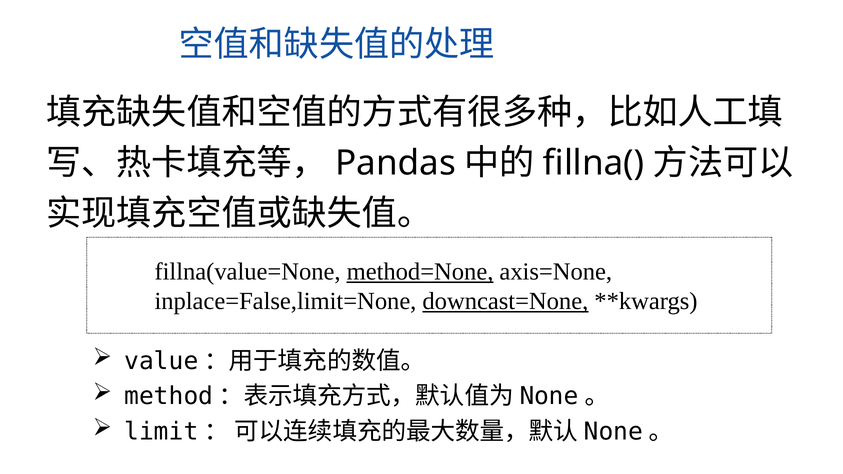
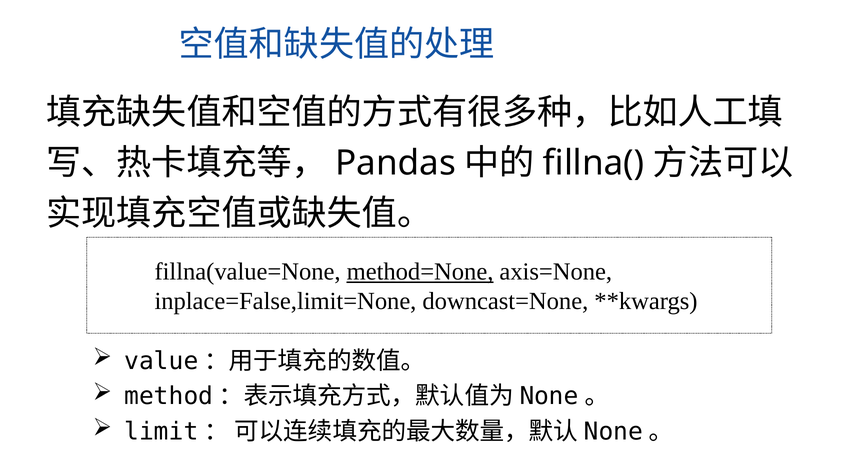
downcast=None underline: present -> none
